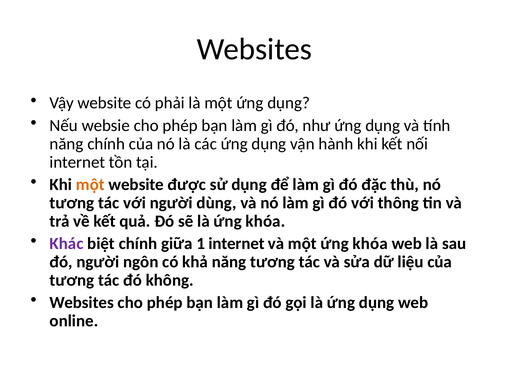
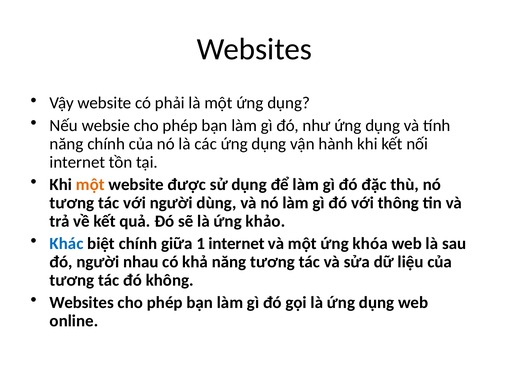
là ứng khóa: khóa -> khảo
Khác colour: purple -> blue
ngôn: ngôn -> nhau
